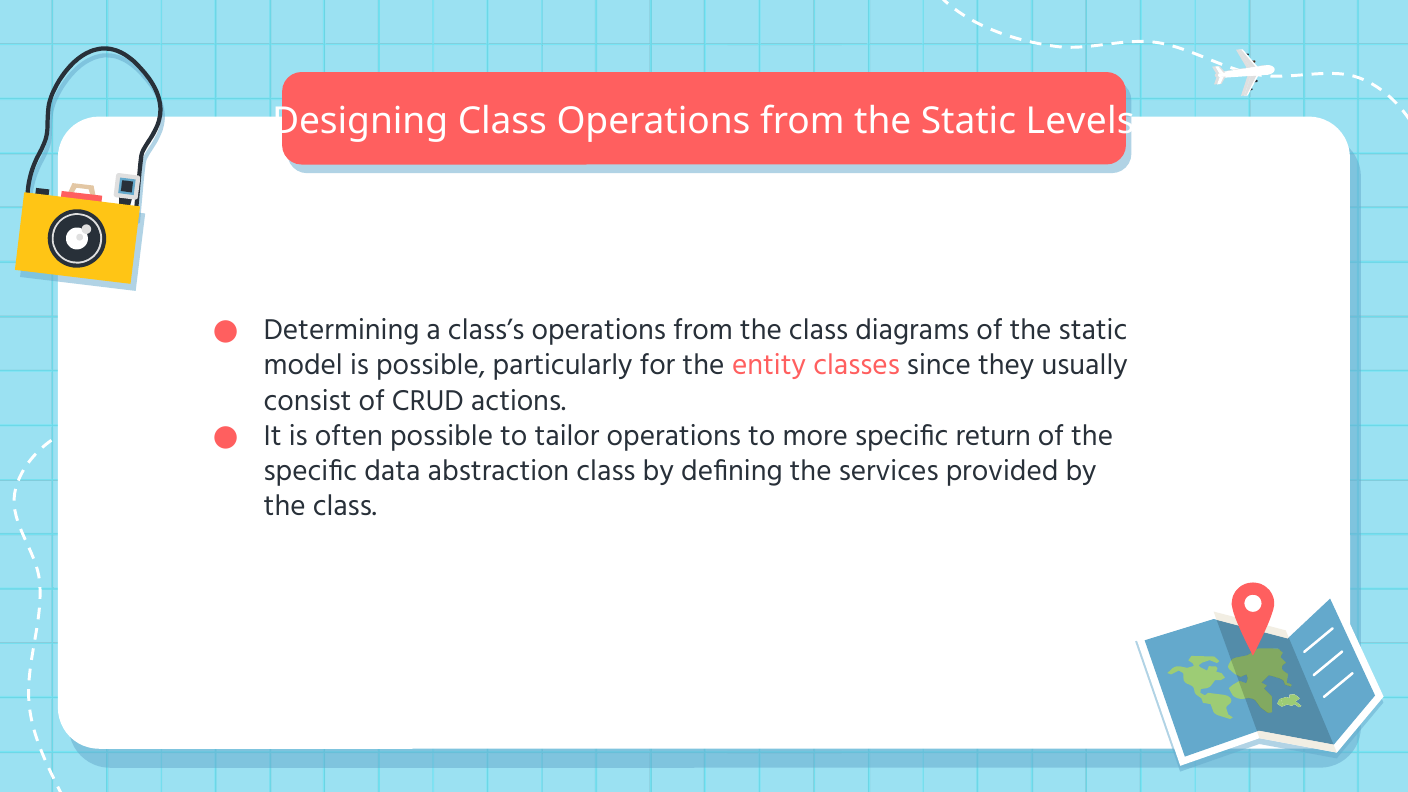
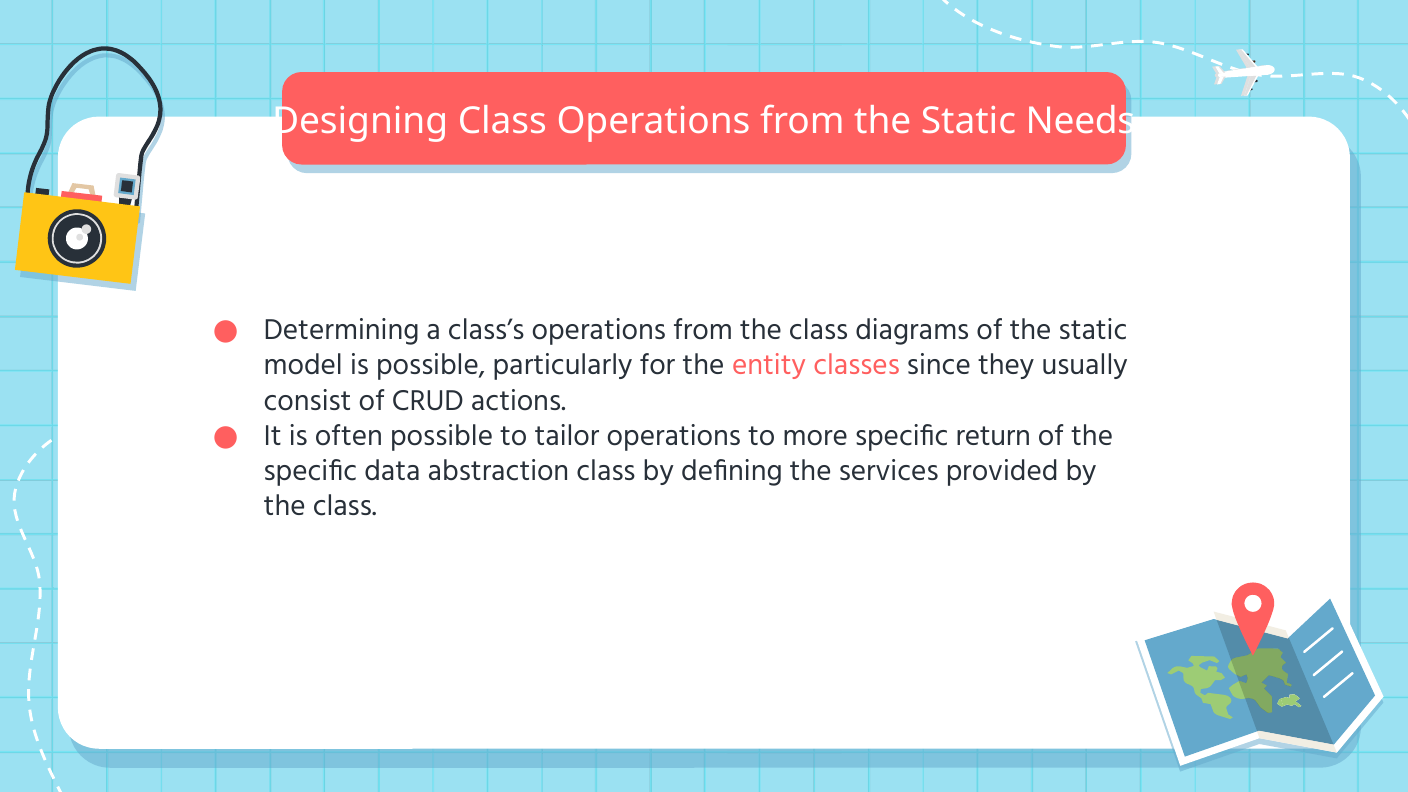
Levels: Levels -> Needs
